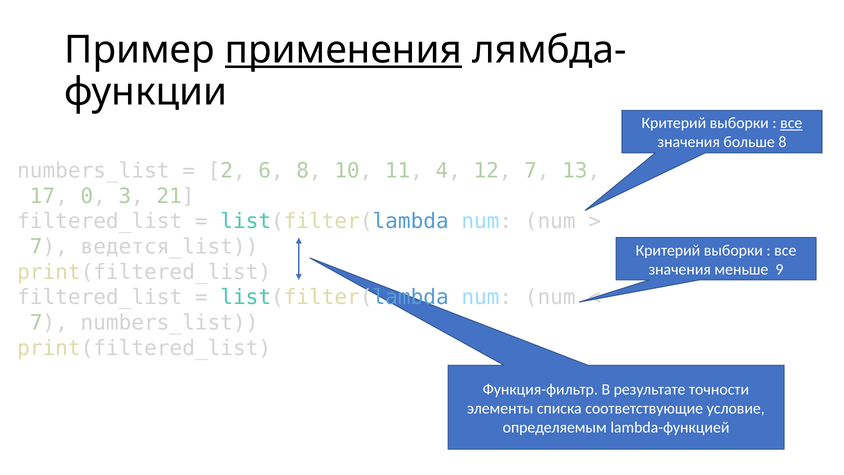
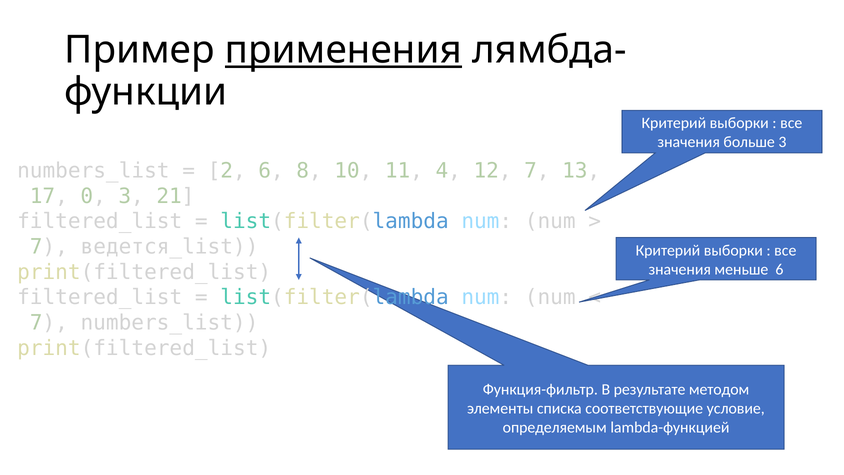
все at (791, 123) underline: present -> none
больше 8: 8 -> 3
меньше 9: 9 -> 6
точности: точности -> методом
